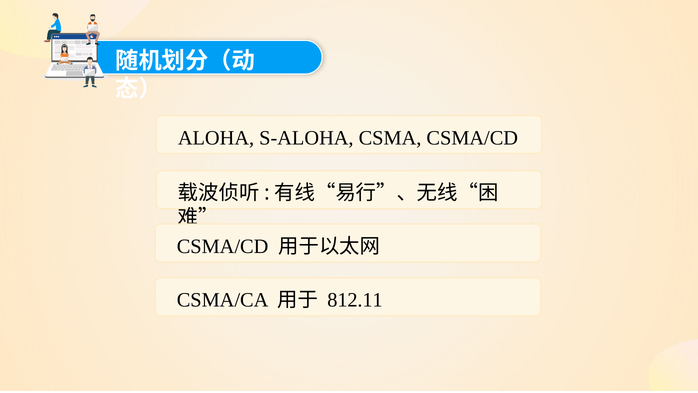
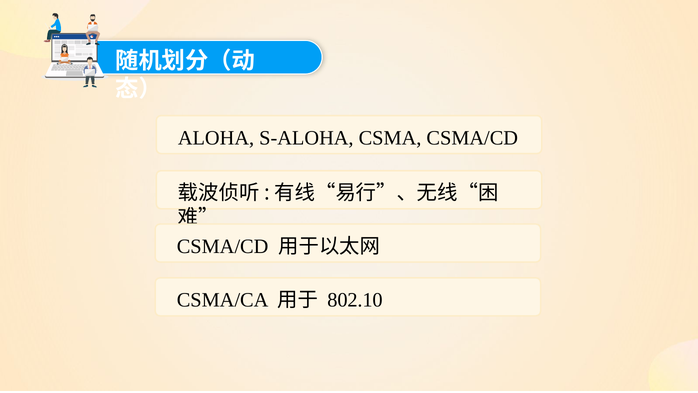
812.11: 812.11 -> 802.10
